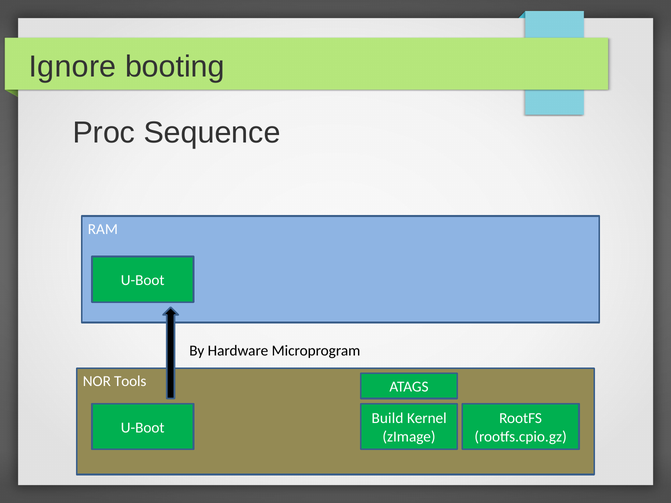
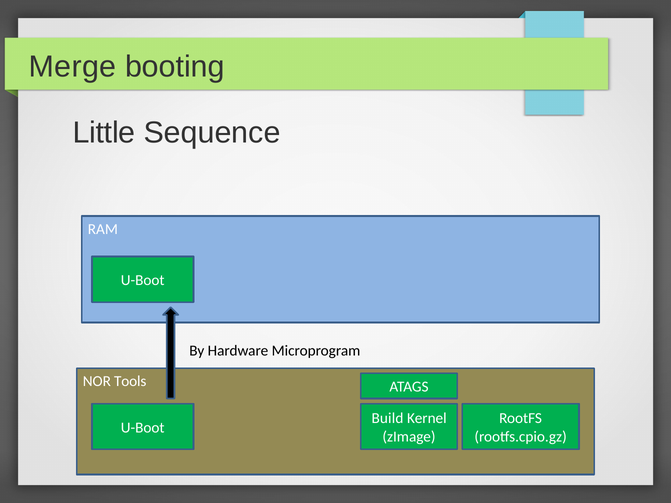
Ignore: Ignore -> Merge
Proc: Proc -> Little
